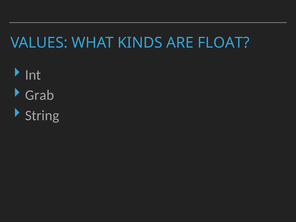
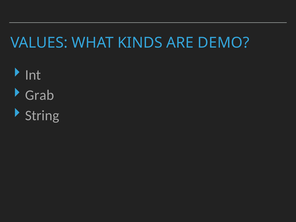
FLOAT: FLOAT -> DEMO
